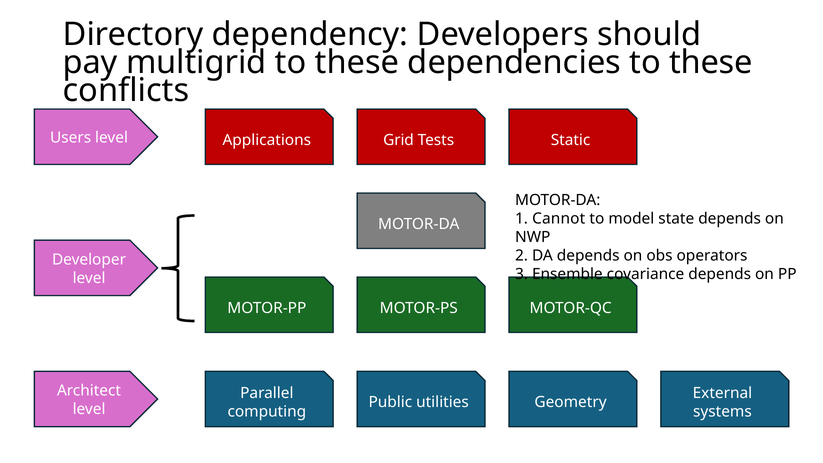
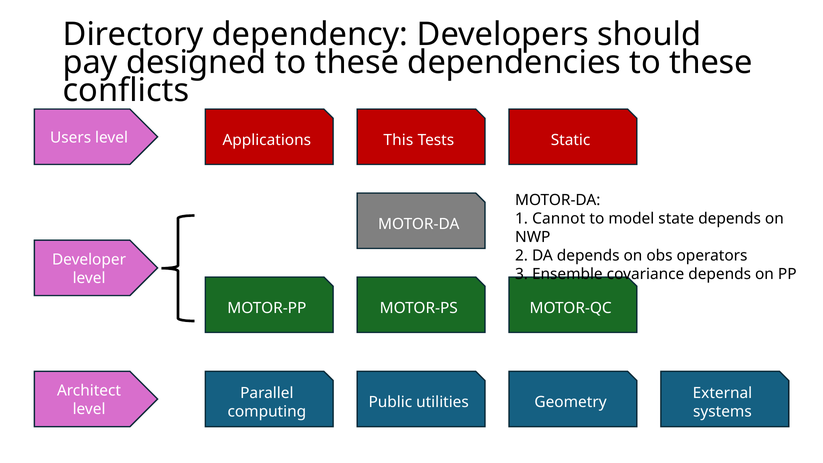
multigrid: multigrid -> designed
Grid: Grid -> This
